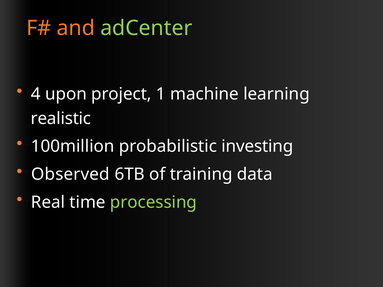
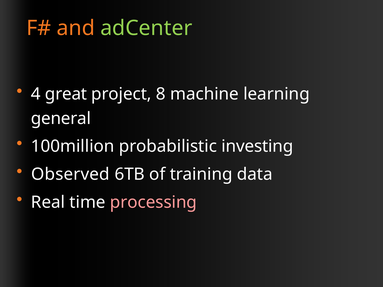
upon: upon -> great
1: 1 -> 8
realistic: realistic -> general
processing colour: light green -> pink
